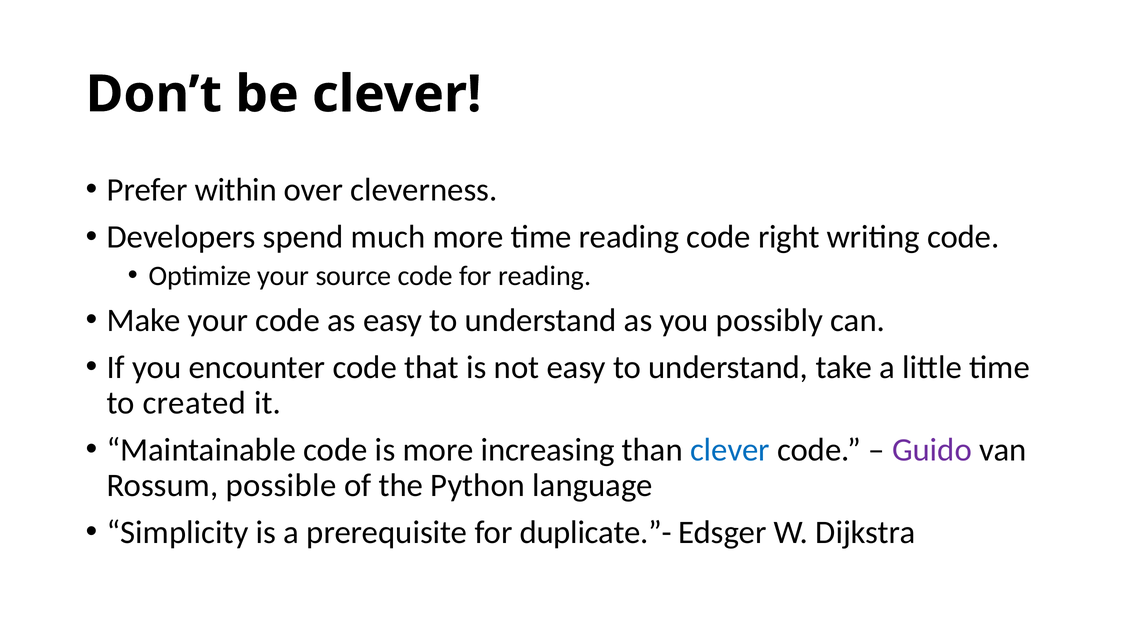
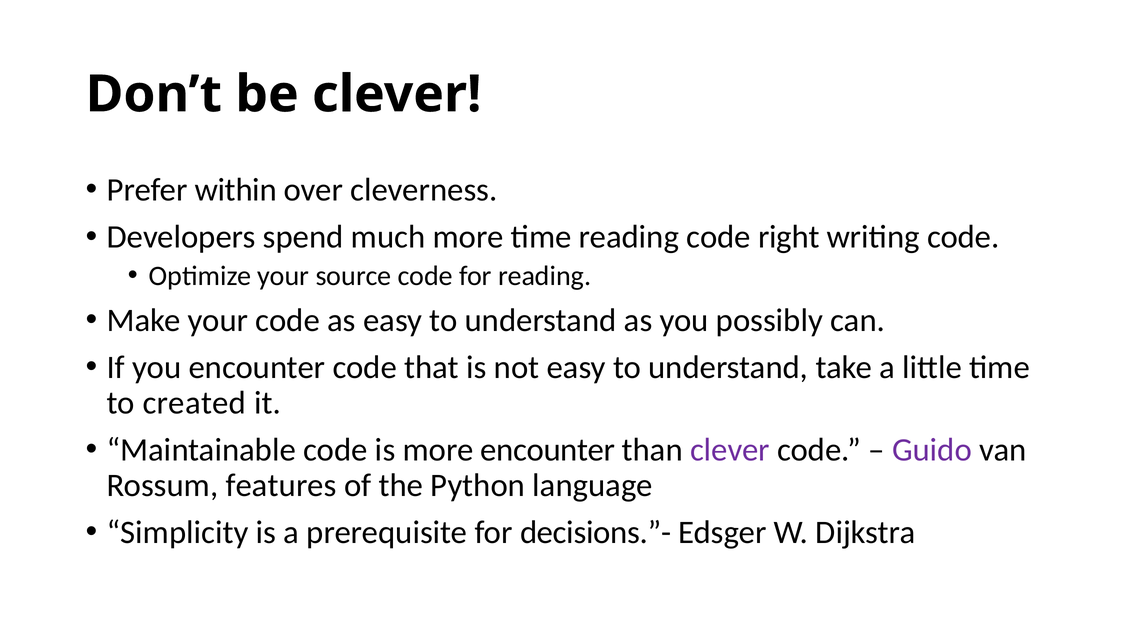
more increasing: increasing -> encounter
clever at (730, 450) colour: blue -> purple
possible: possible -> features
duplicate.”-: duplicate.”- -> decisions.”-
